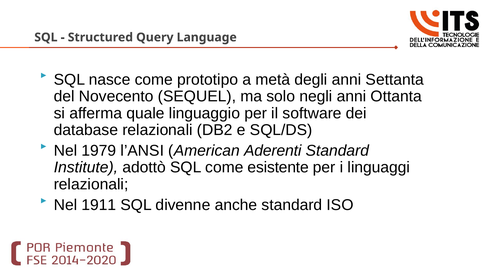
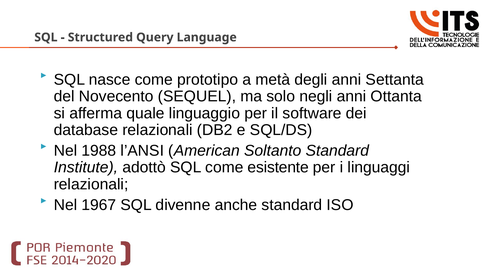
1979: 1979 -> 1988
Aderenti: Aderenti -> Soltanto
1911: 1911 -> 1967
